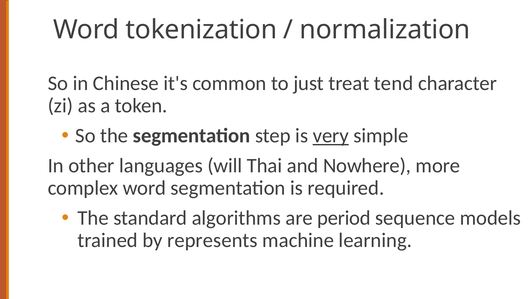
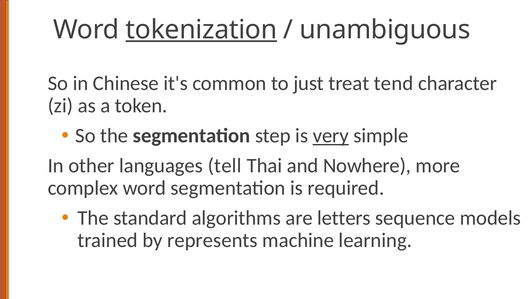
tokenization underline: none -> present
normalization: normalization -> unambiguous
will: will -> tell
period: period -> letters
